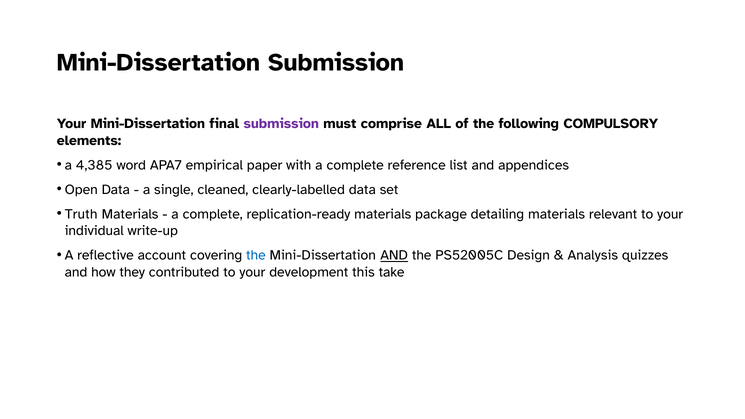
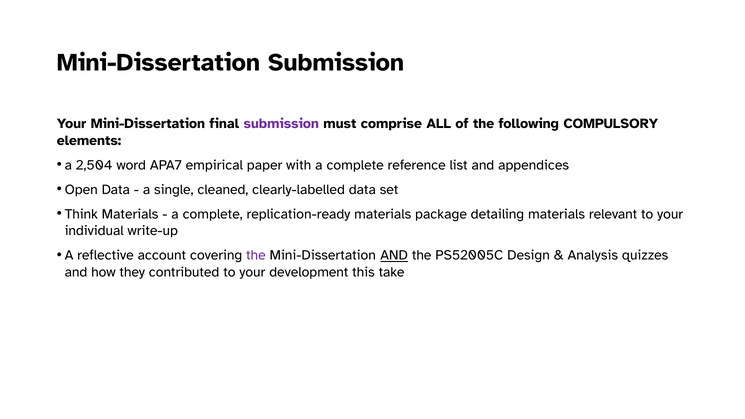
4,385: 4,385 -> 2,504
Truth: Truth -> Think
the at (256, 255) colour: blue -> purple
